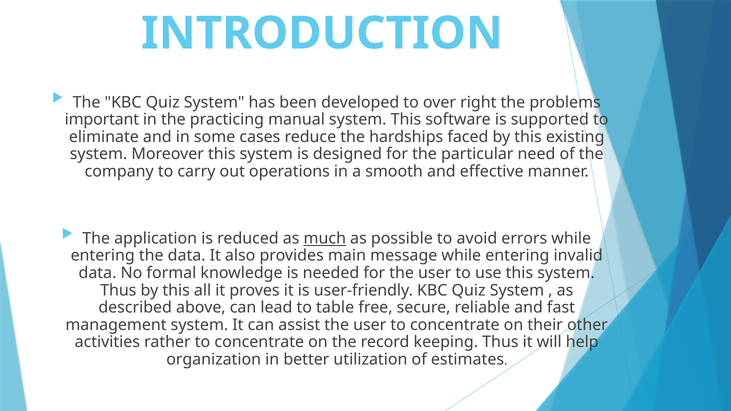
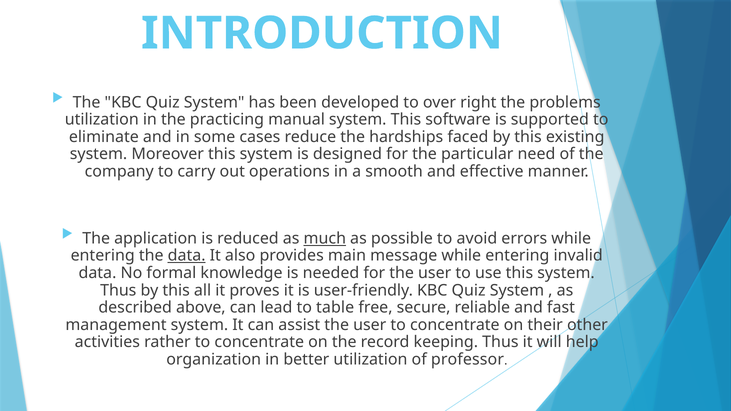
important at (102, 120): important -> utilization
data at (187, 256) underline: none -> present
estimates: estimates -> professor
